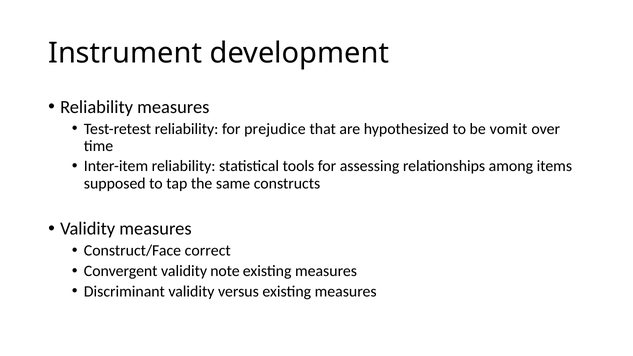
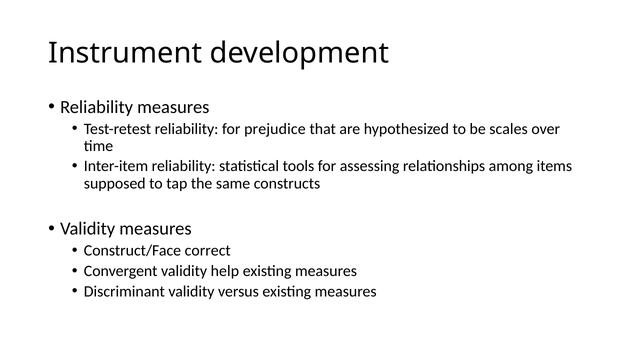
vomit: vomit -> scales
note: note -> help
